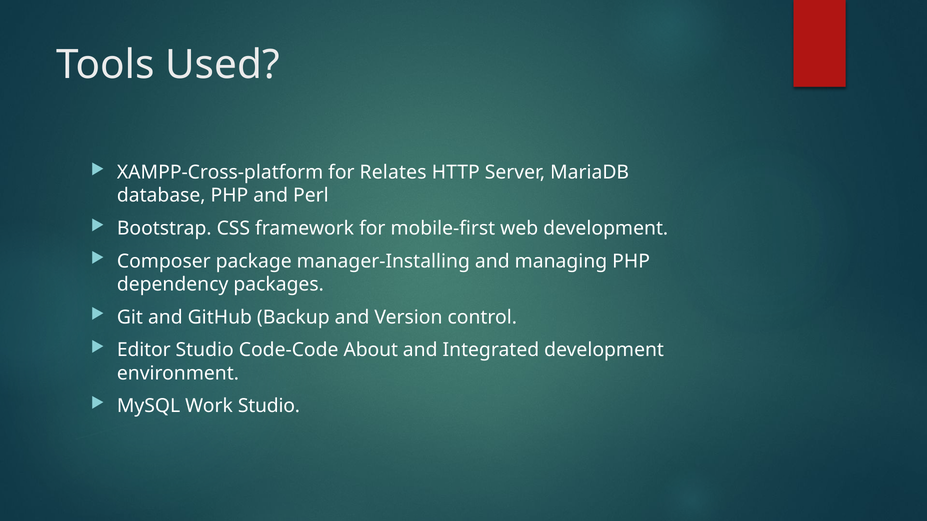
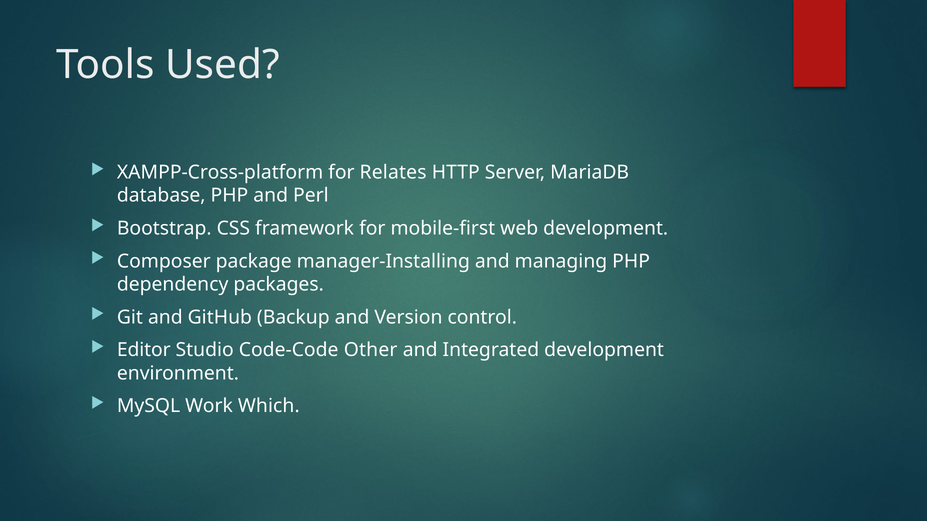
About: About -> Other
Work Studio: Studio -> Which
